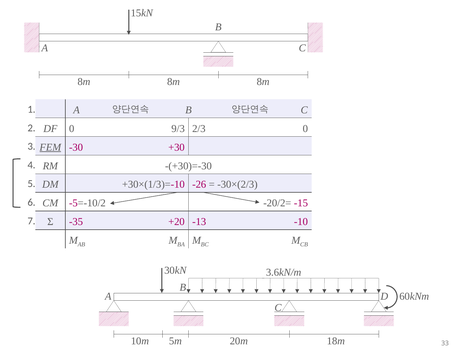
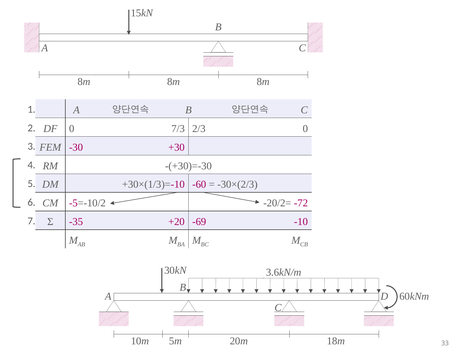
9/3: 9/3 -> 7/3
FEM underline: present -> none
-26: -26 -> -60
-15: -15 -> -72
-13: -13 -> -69
